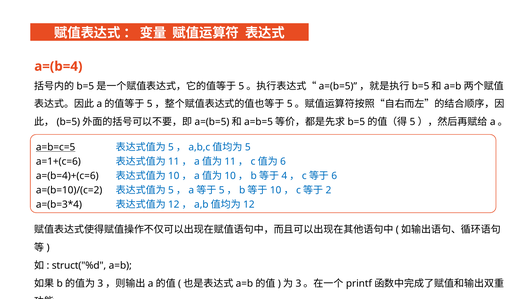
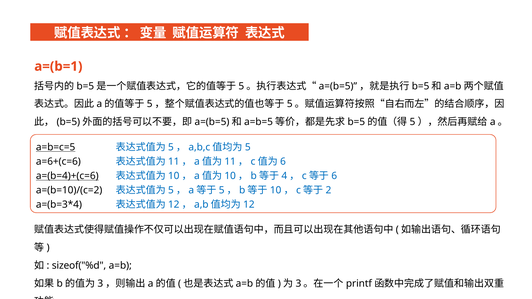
a=(b=4: a=(b=4 -> a=(b=1
a=1+(c=6: a=1+(c=6 -> a=6+(c=6
a=(b=4)+(c=6 underline: none -> present
struct("%d: struct("%d -> sizeof("%d
